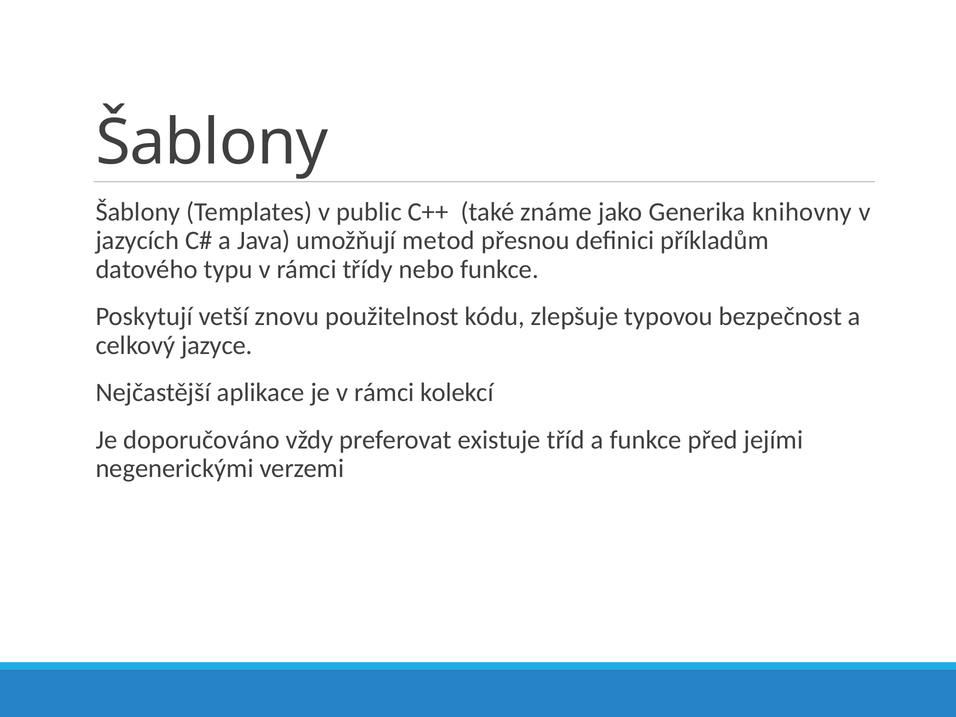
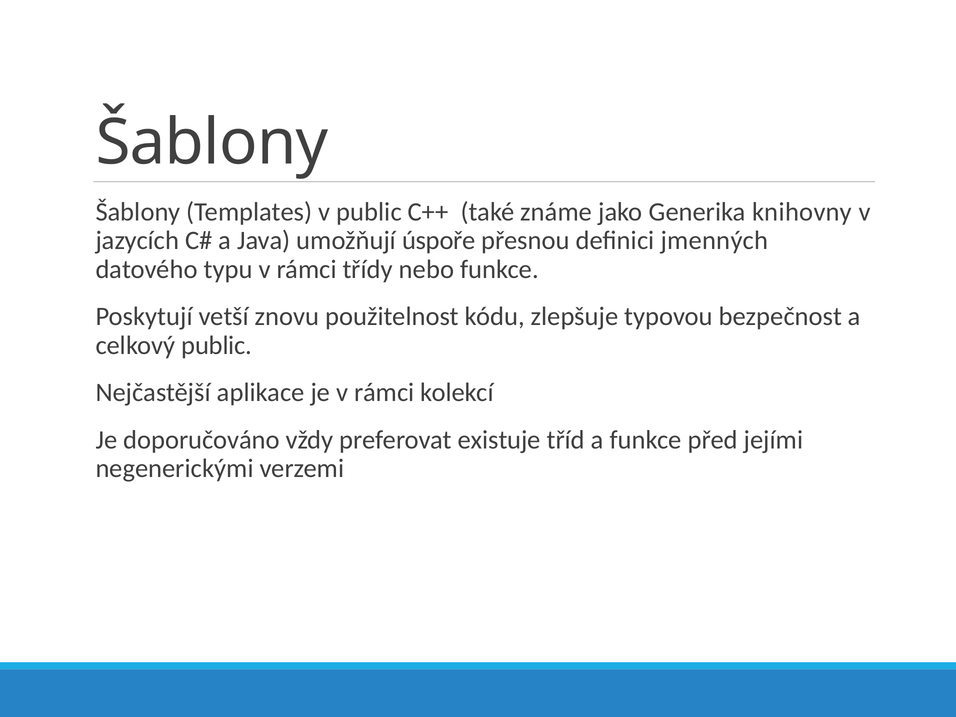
metod: metod -> úspoře
příkladům: příkladům -> jmenných
celkový jazyce: jazyce -> public
